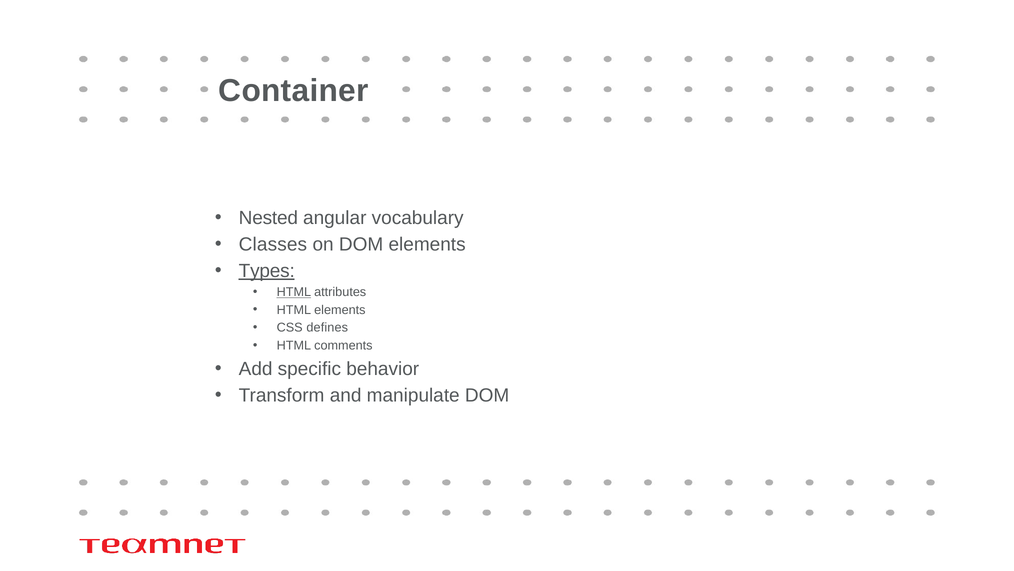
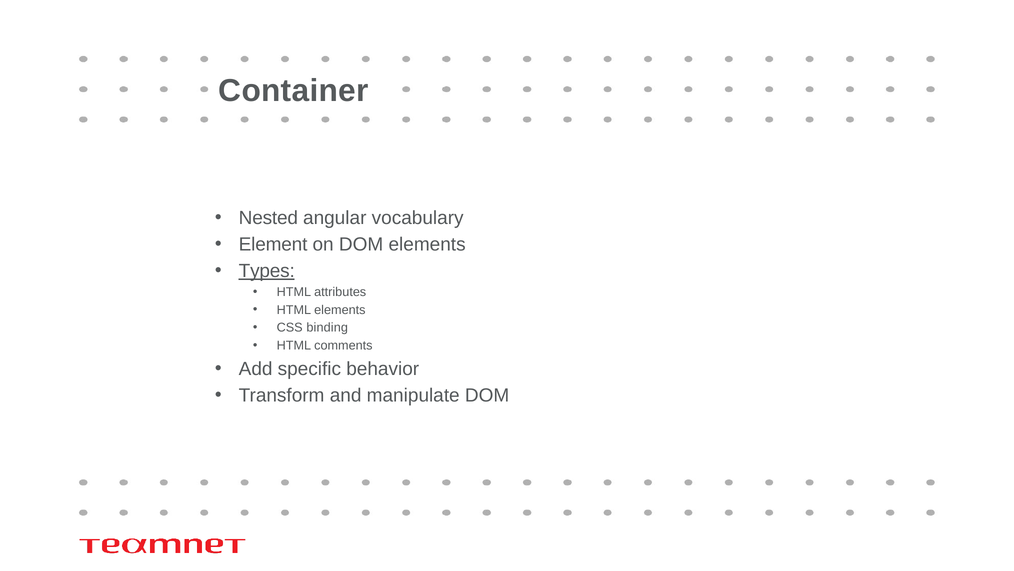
Classes: Classes -> Element
HTML at (294, 292) underline: present -> none
defines: defines -> binding
